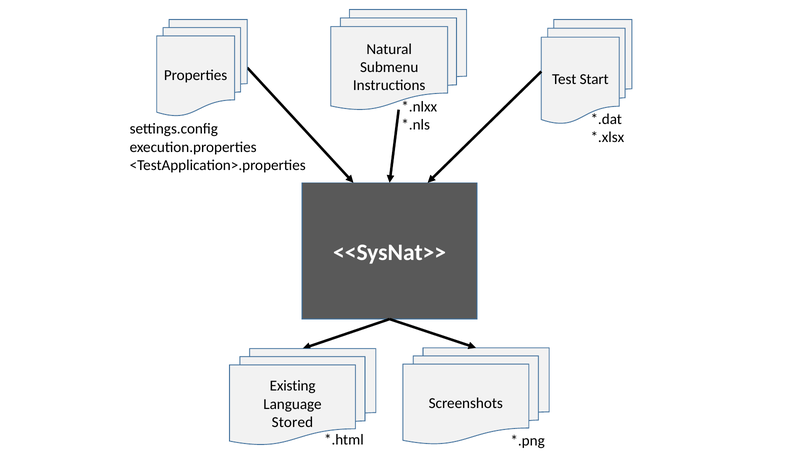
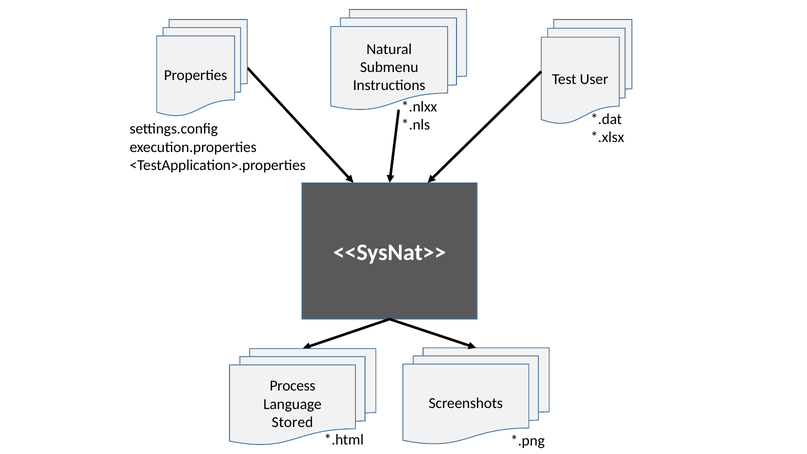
Start: Start -> User
Existing: Existing -> Process
